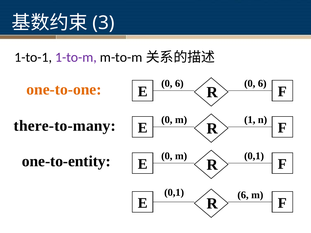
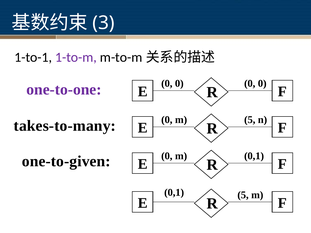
6 at (179, 84): 6 -> 0
6 at (262, 84): 6 -> 0
one-to-one colour: orange -> purple
m 1: 1 -> 5
there-to-many: there-to-many -> takes-to-many
one-to-entity: one-to-entity -> one-to-given
0,1 6: 6 -> 5
